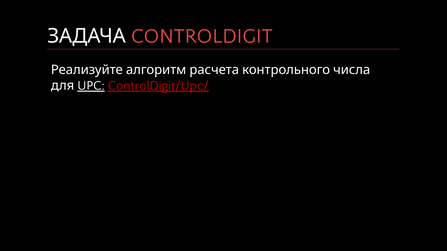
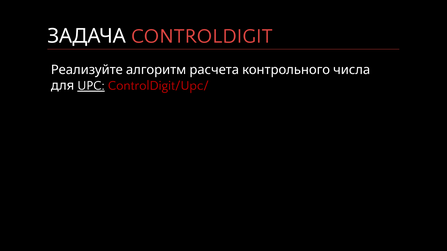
ControlDigit/Upc/ underline: present -> none
